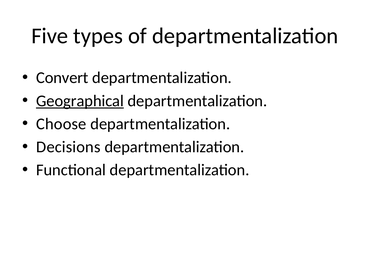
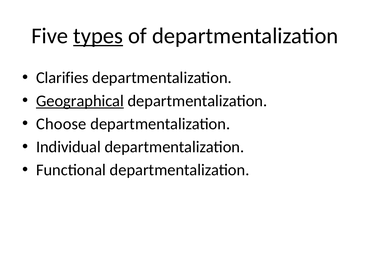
types underline: none -> present
Convert: Convert -> Clarifies
Decisions: Decisions -> Individual
